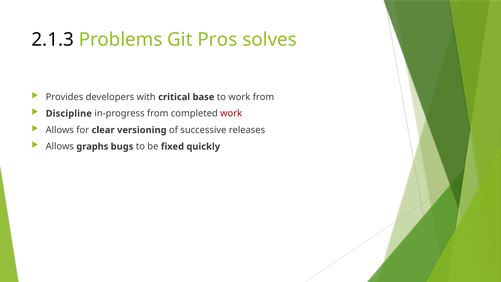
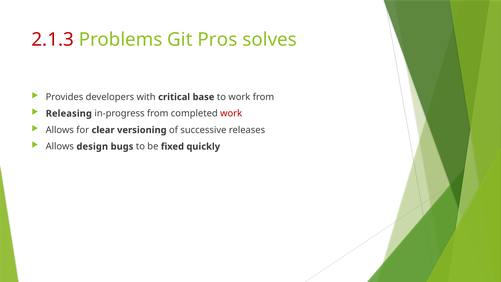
2.1.3 colour: black -> red
Discipline: Discipline -> Releasing
graphs: graphs -> design
